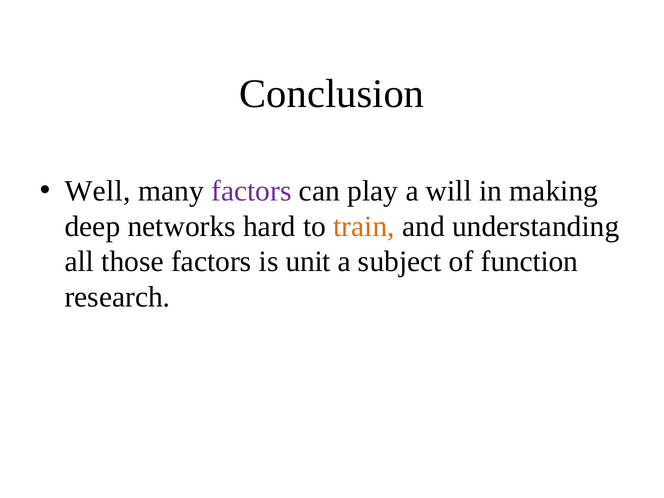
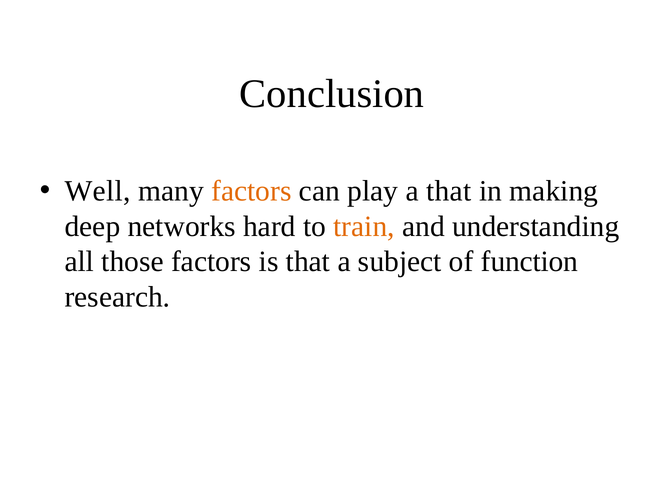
factors at (251, 191) colour: purple -> orange
a will: will -> that
is unit: unit -> that
